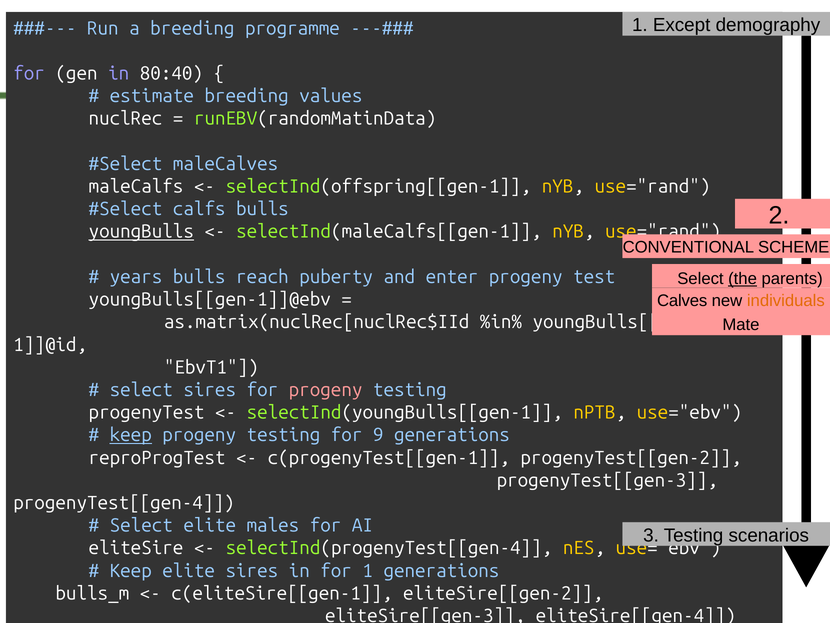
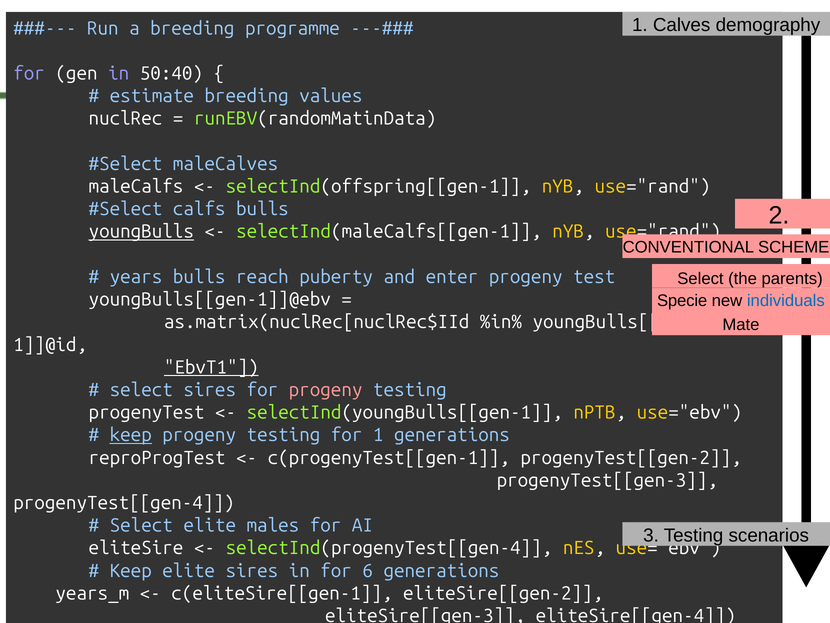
Except: Except -> Calves
80:40: 80:40 -> 50:40
the underline: present -> none
Calves: Calves -> Specie
individuals colour: orange -> blue
EbvT1 underline: none -> present
for 9: 9 -> 1
for 1: 1 -> 6
bulls_m: bulls_m -> years_m
